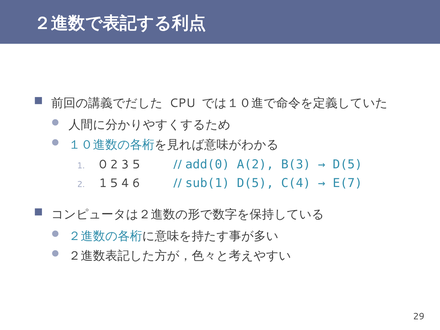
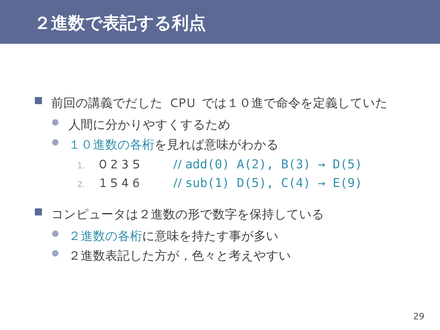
E(7: E(7 -> E(9
